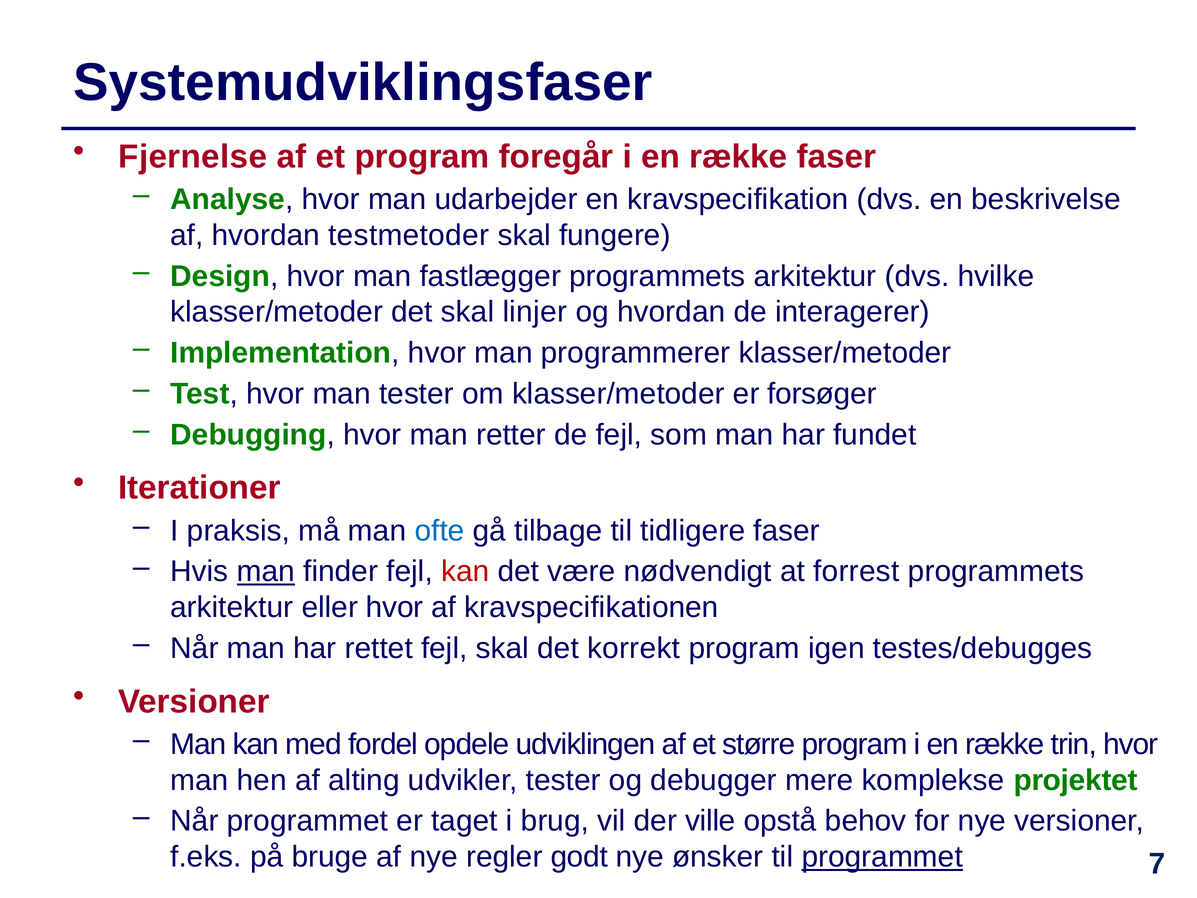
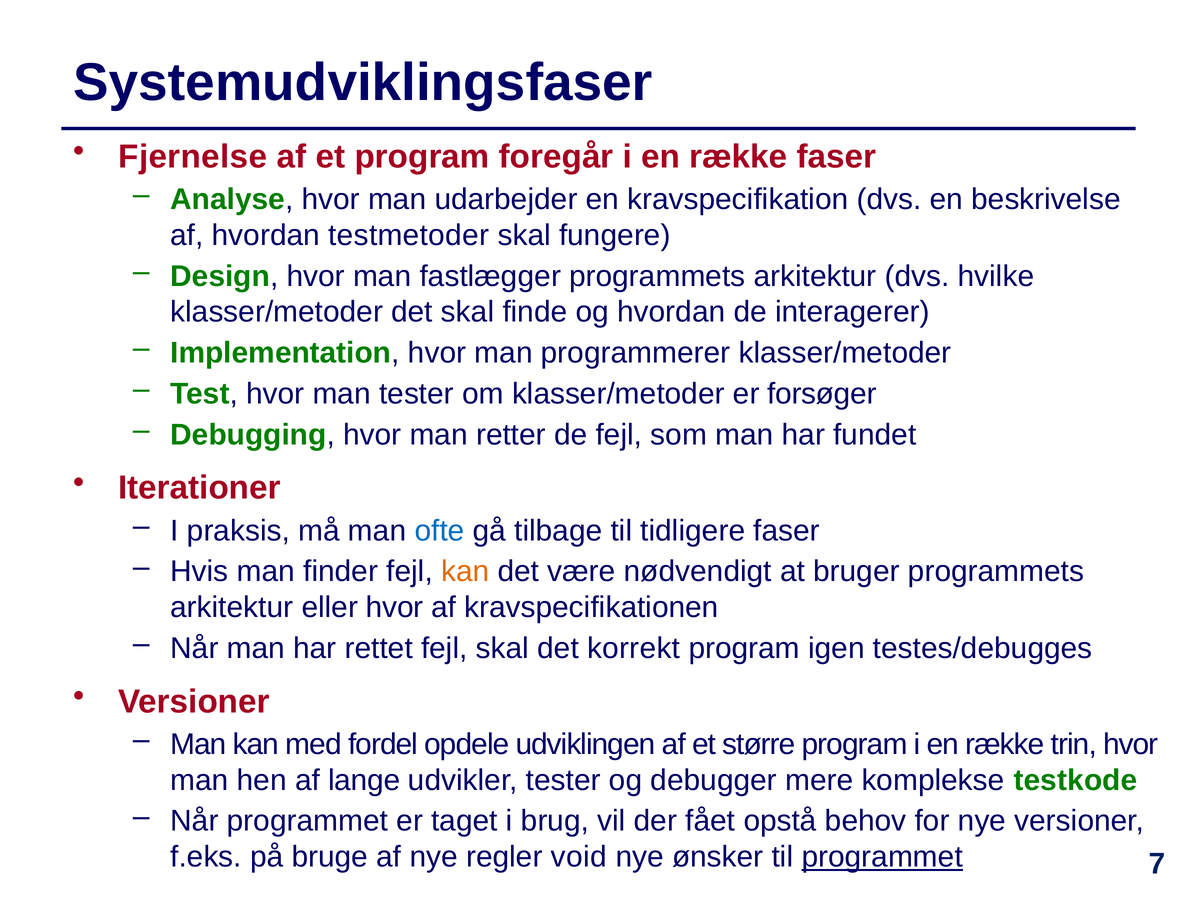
linjer: linjer -> finde
man at (266, 571) underline: present -> none
kan at (465, 571) colour: red -> orange
forrest: forrest -> bruger
alting: alting -> lange
projektet: projektet -> testkode
ville: ville -> fået
godt: godt -> void
